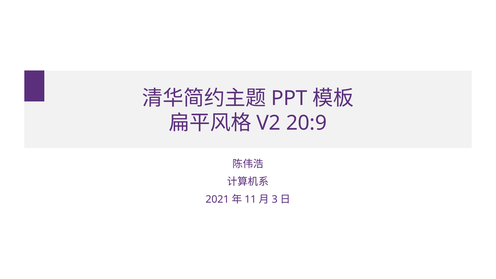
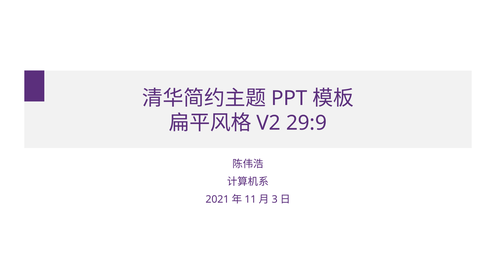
20:9: 20:9 -> 29:9
